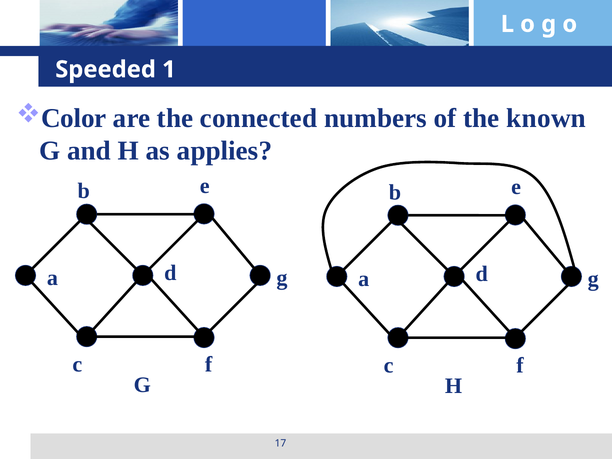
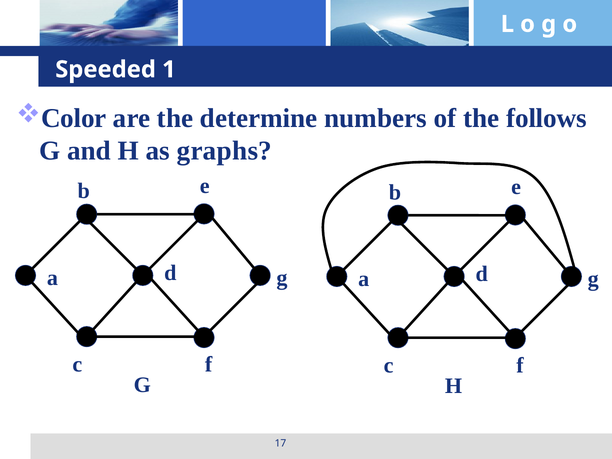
connected: connected -> determine
known: known -> follows
applies: applies -> graphs
